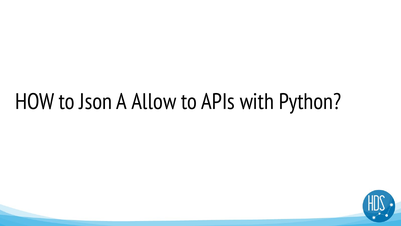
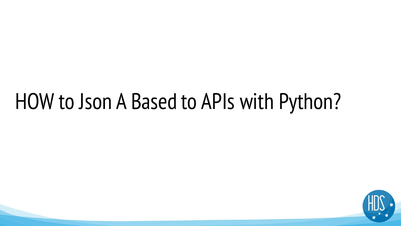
Allow: Allow -> Based
